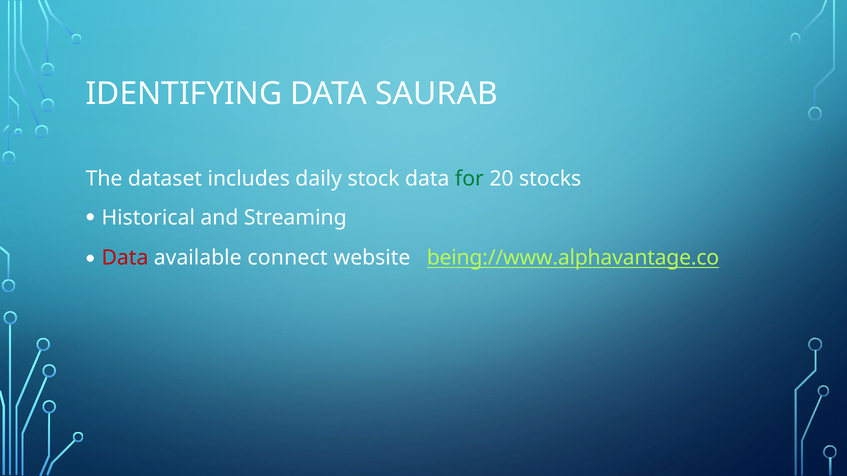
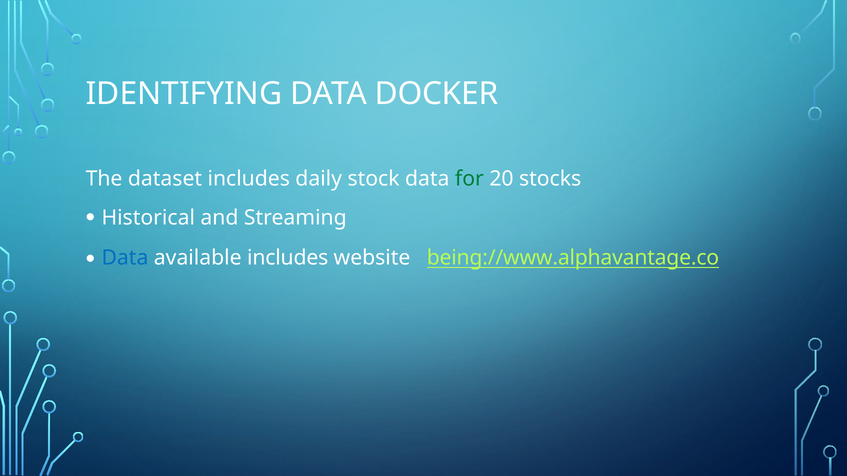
SAURAB: SAURAB -> DOCKER
Data at (125, 258) colour: red -> blue
available connect: connect -> includes
